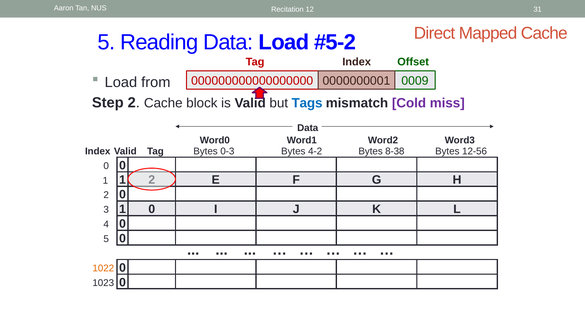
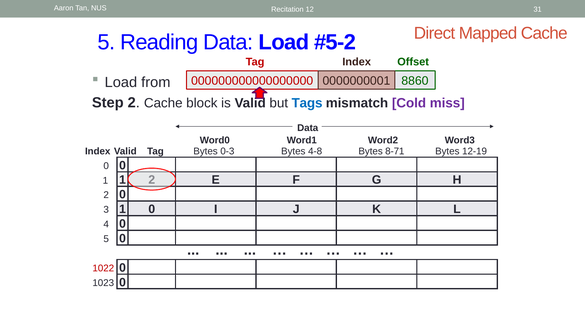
0009: 0009 -> 8860
4-2: 4-2 -> 4-8
8-38: 8-38 -> 8-71
12-56: 12-56 -> 12-19
1022 colour: orange -> red
